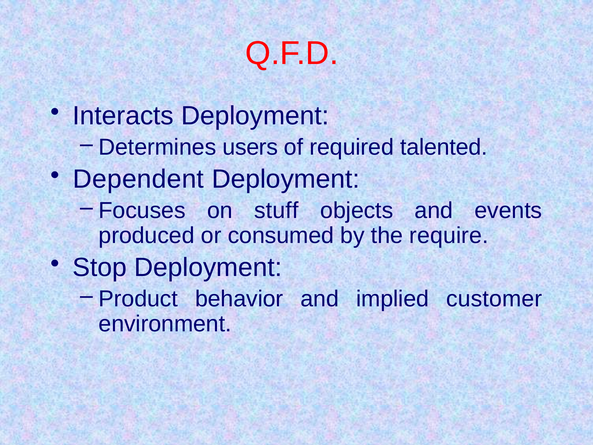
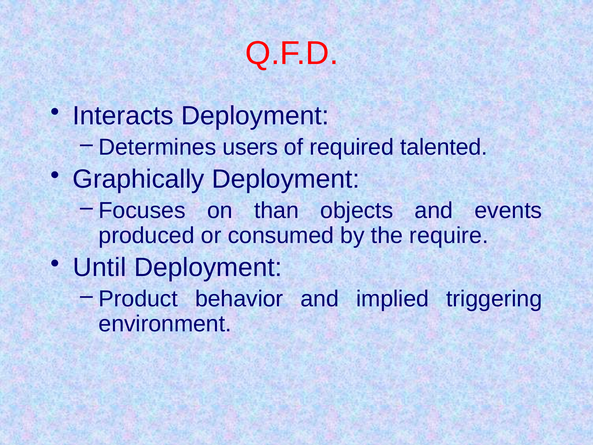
Dependent: Dependent -> Graphically
stuff: stuff -> than
Stop: Stop -> Until
customer: customer -> triggering
